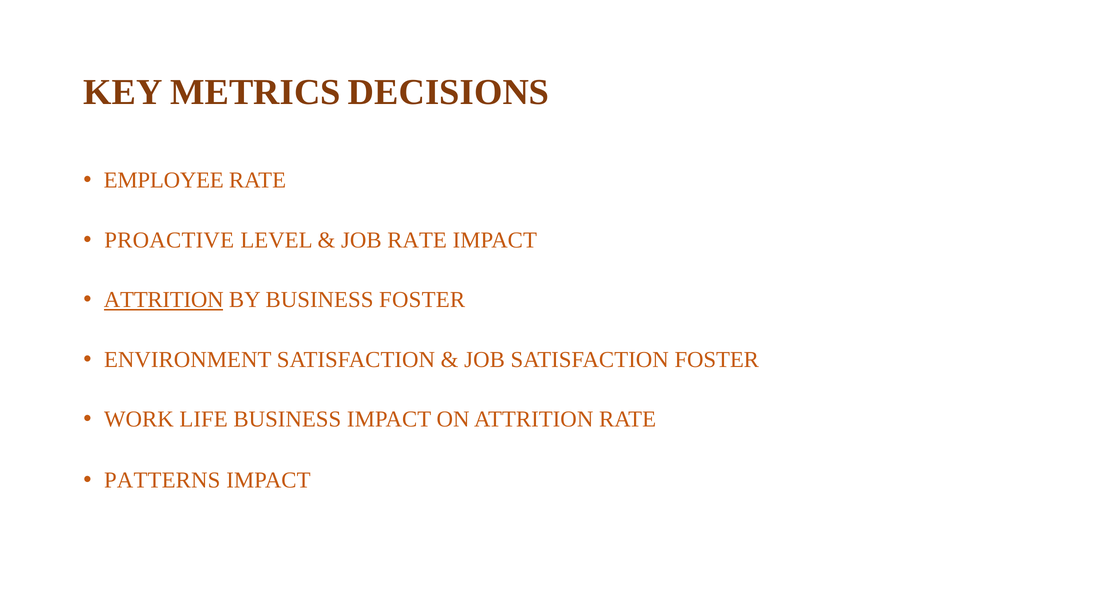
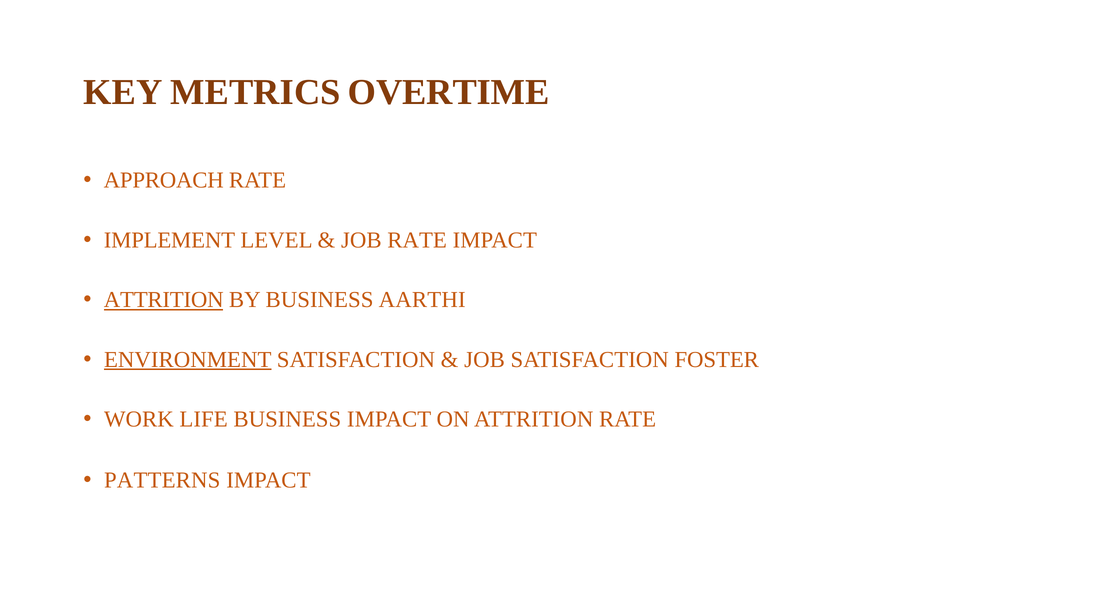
DECISIONS: DECISIONS -> OVERTIME
EMPLOYEE: EMPLOYEE -> APPROACH
PROACTIVE: PROACTIVE -> IMPLEMENT
BUSINESS FOSTER: FOSTER -> AARTHI
ENVIRONMENT underline: none -> present
